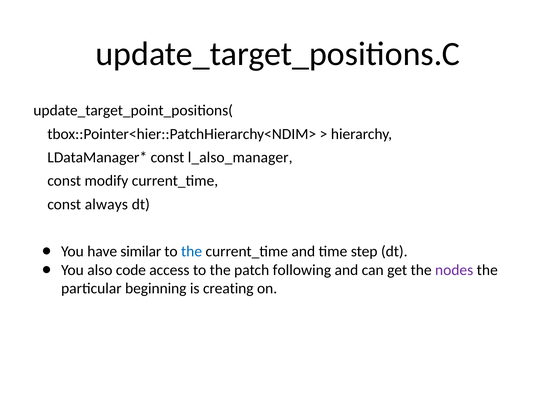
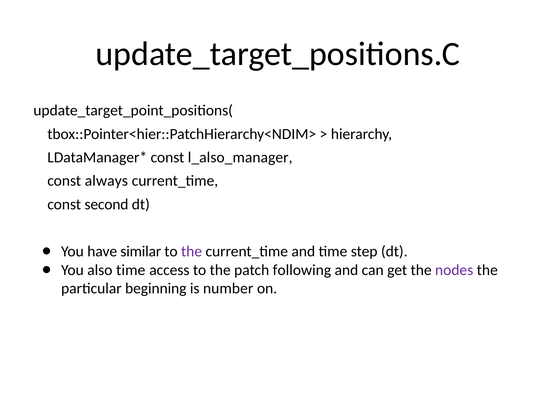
modify: modify -> always
always: always -> second
the at (192, 251) colour: blue -> purple
also code: code -> time
creating: creating -> number
